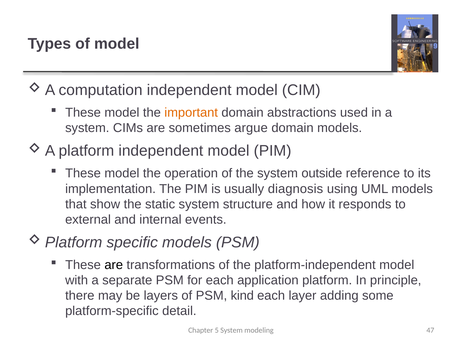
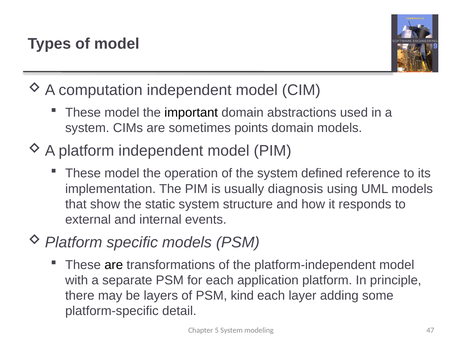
important colour: orange -> black
argue: argue -> points
outside: outside -> defined
